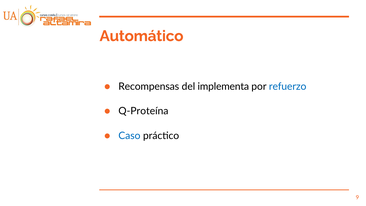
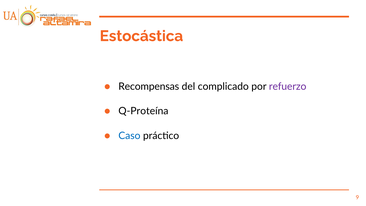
Automático: Automático -> Estocástica
implementa: implementa -> complicado
refuerzo colour: blue -> purple
